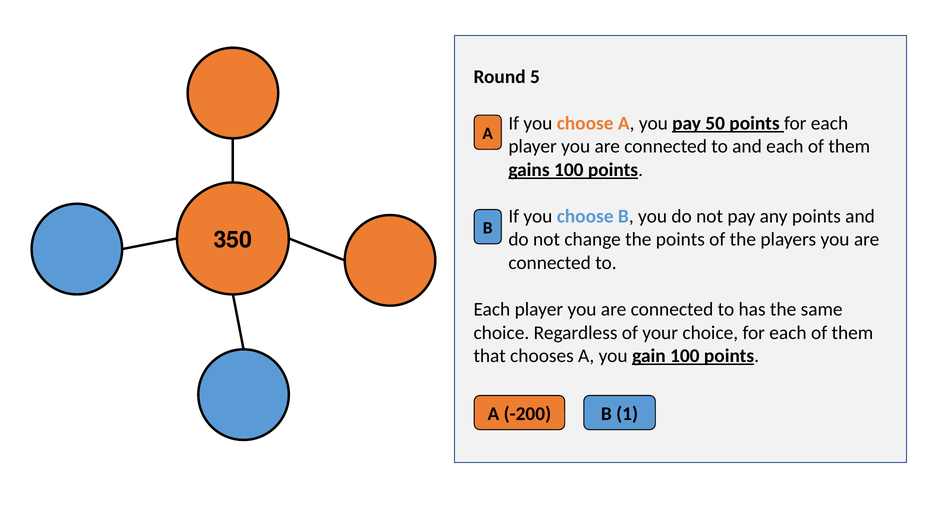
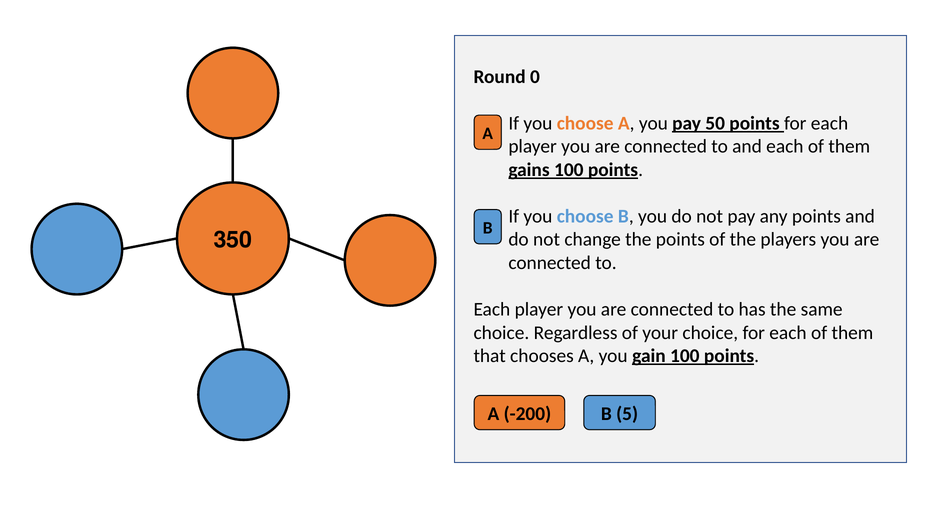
5: 5 -> 0
1: 1 -> 5
